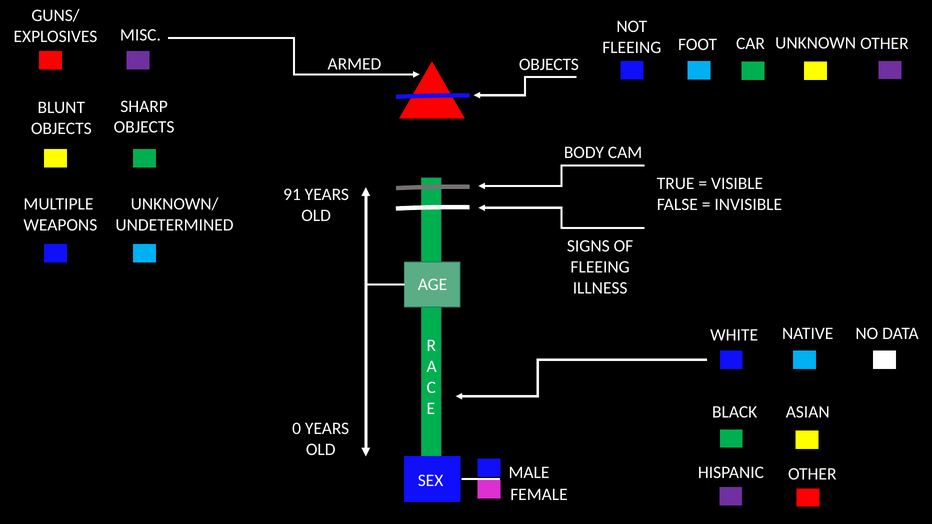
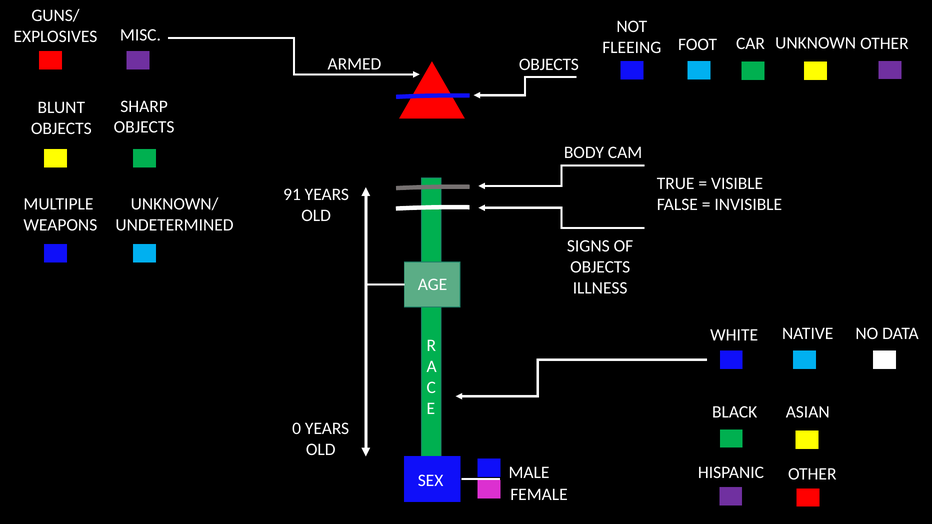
FLEEING at (600, 267): FLEEING -> OBJECTS
